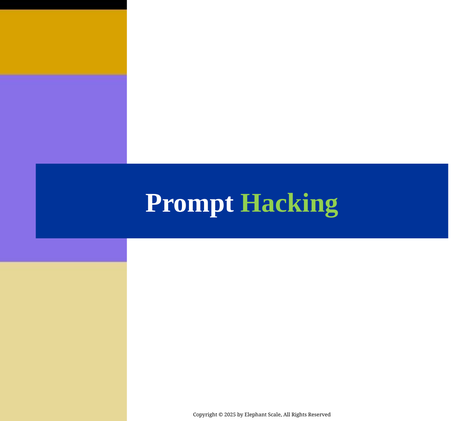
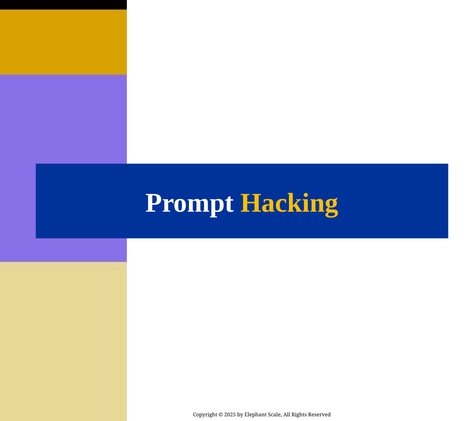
Hacking colour: light green -> yellow
